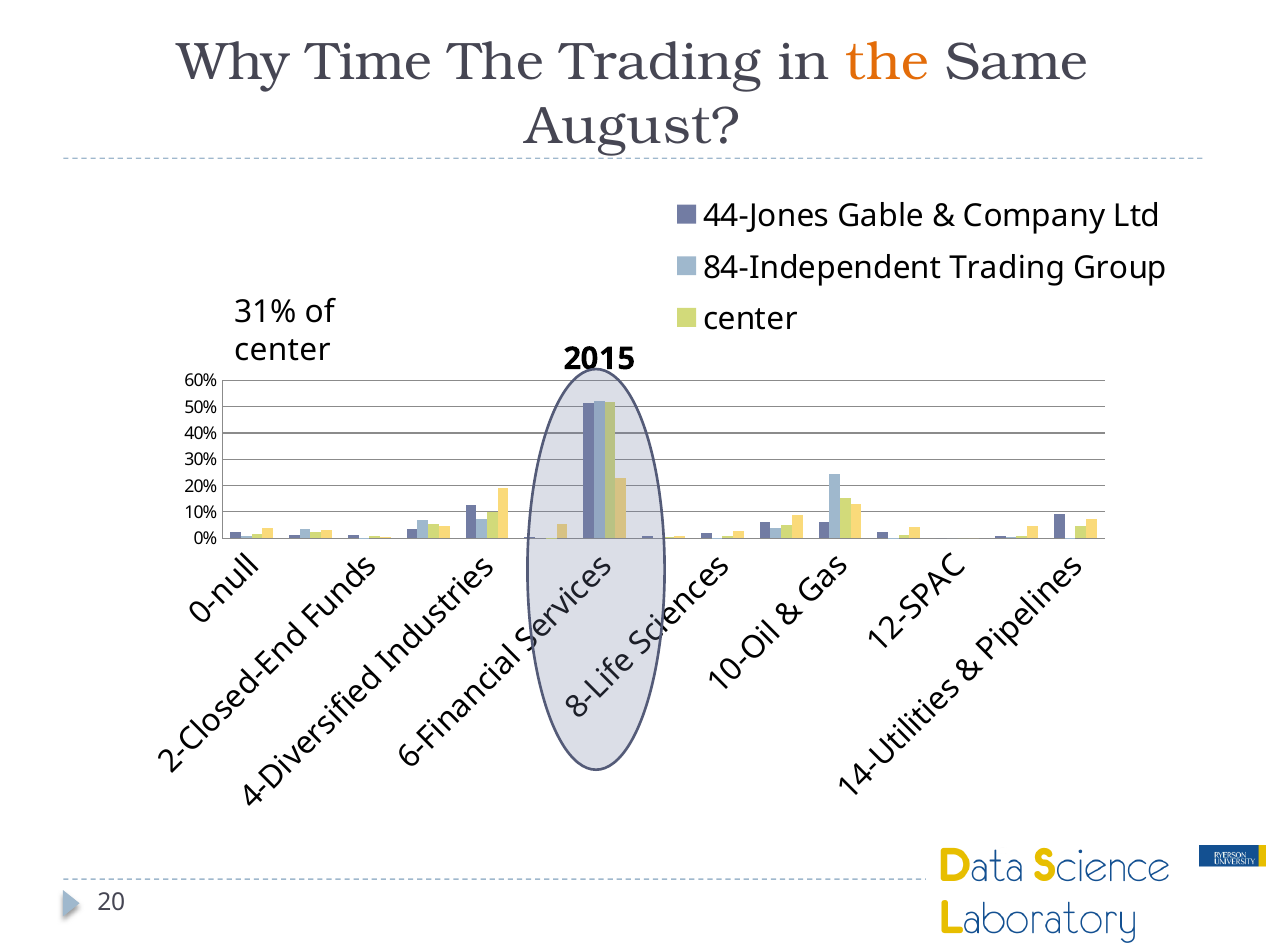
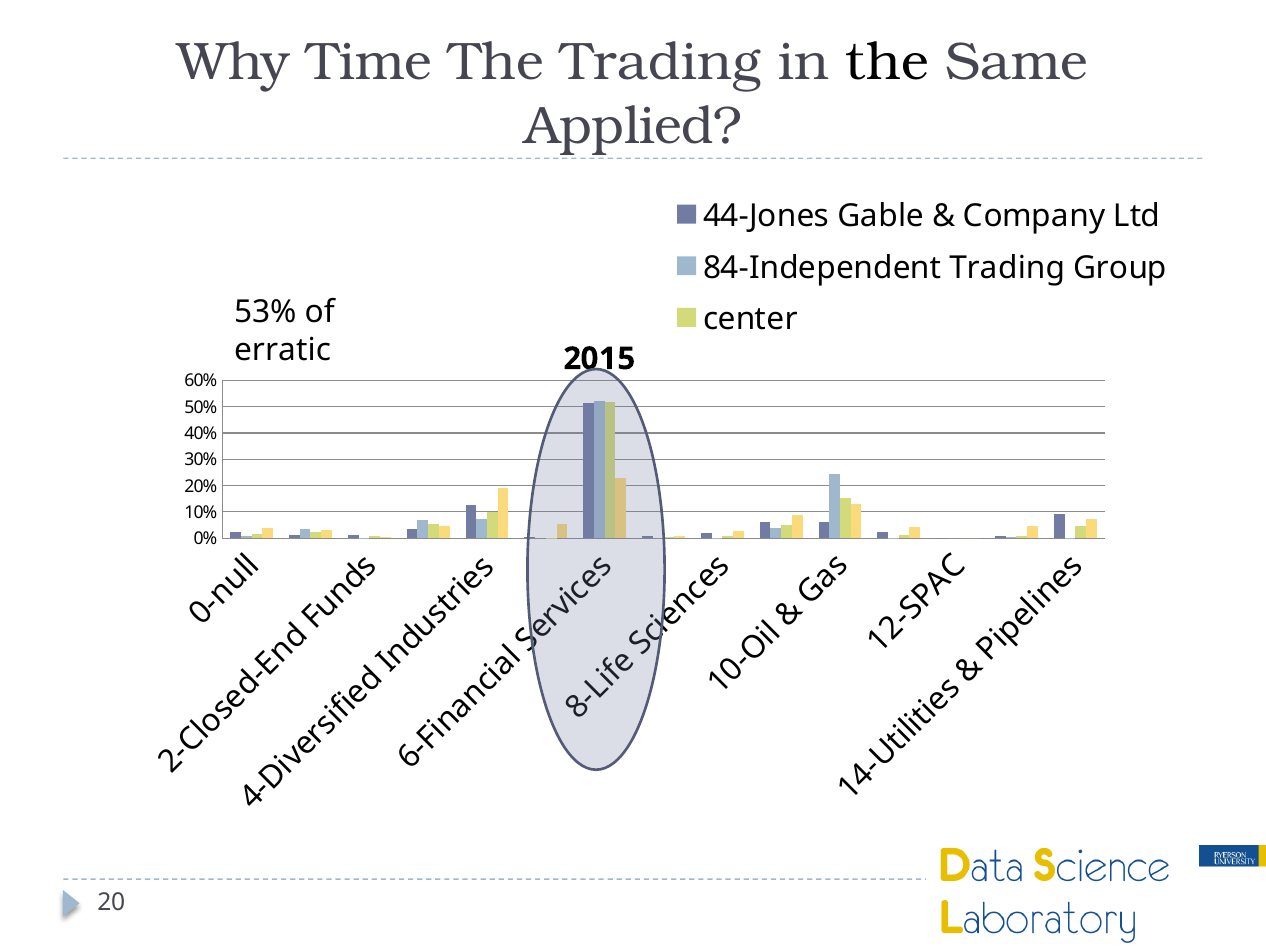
the at (887, 63) colour: orange -> black
August: August -> Applied
31%: 31% -> 53%
center at (282, 350): center -> erratic
